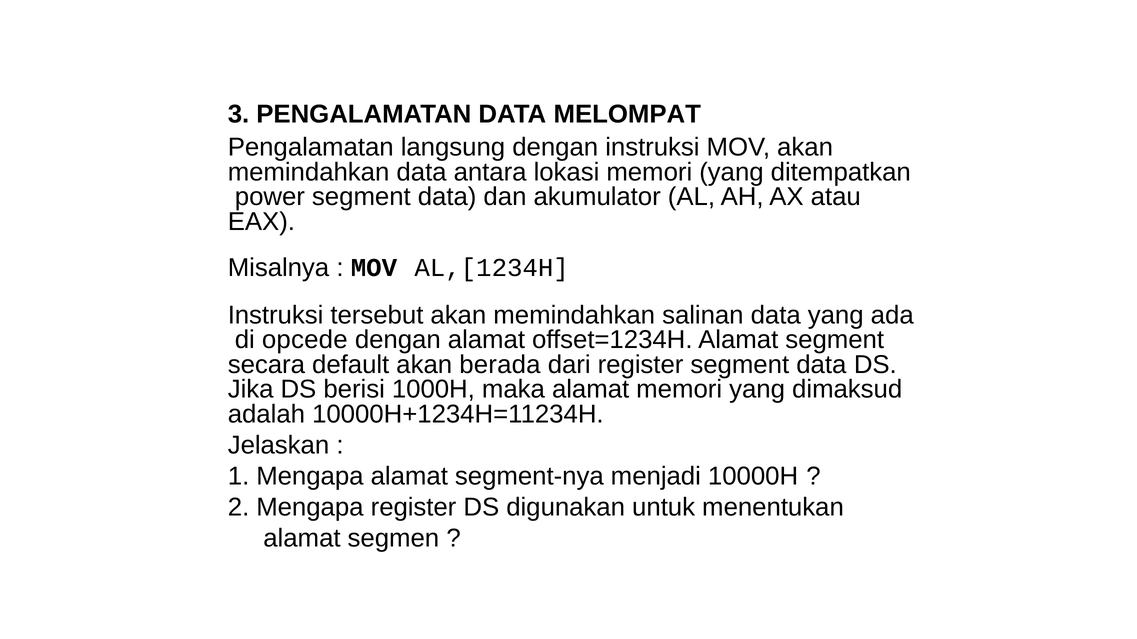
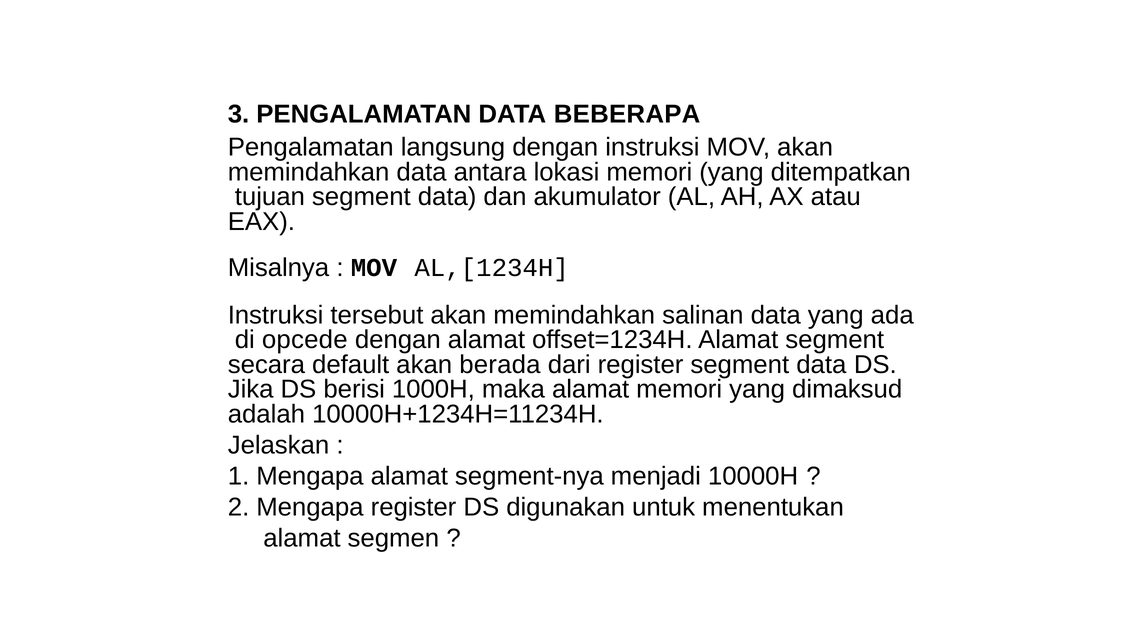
MELOMPAT: MELOMPAT -> BEBERAPA
power: power -> tujuan
